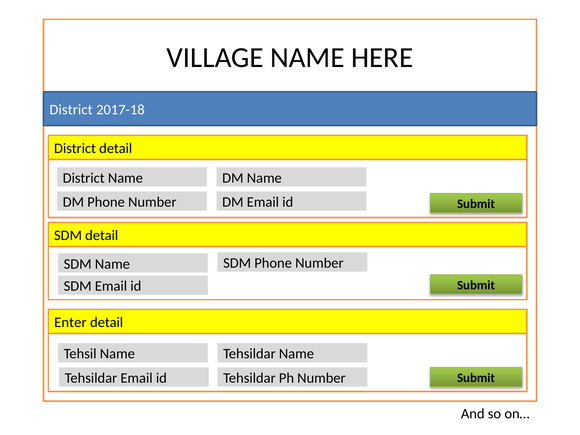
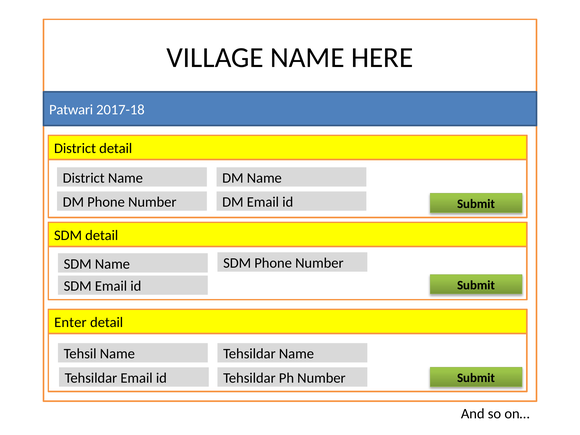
District at (71, 110): District -> Patwari
